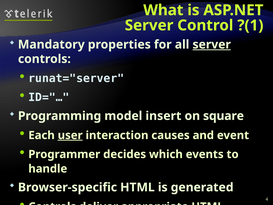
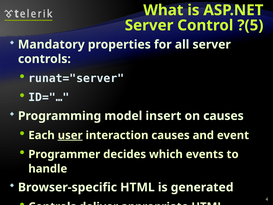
?(1: ?(1 -> ?(5
server at (212, 44) underline: present -> none
on square: square -> causes
